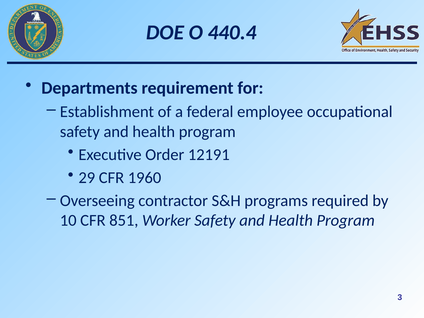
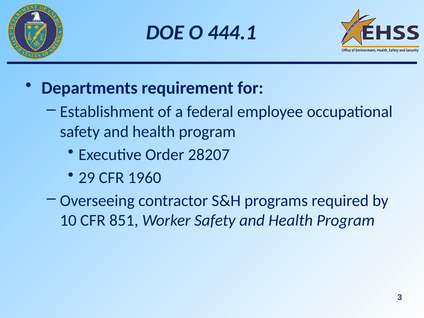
440.4: 440.4 -> 444.1
12191: 12191 -> 28207
